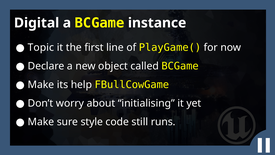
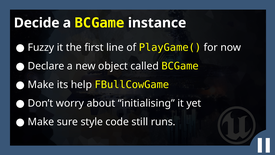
Digital: Digital -> Decide
Topic: Topic -> Fuzzy
